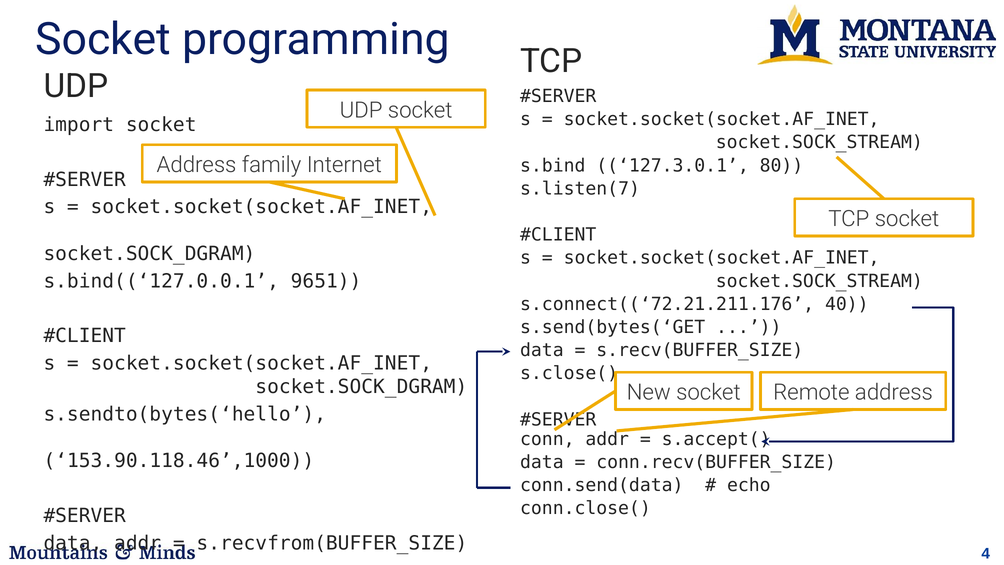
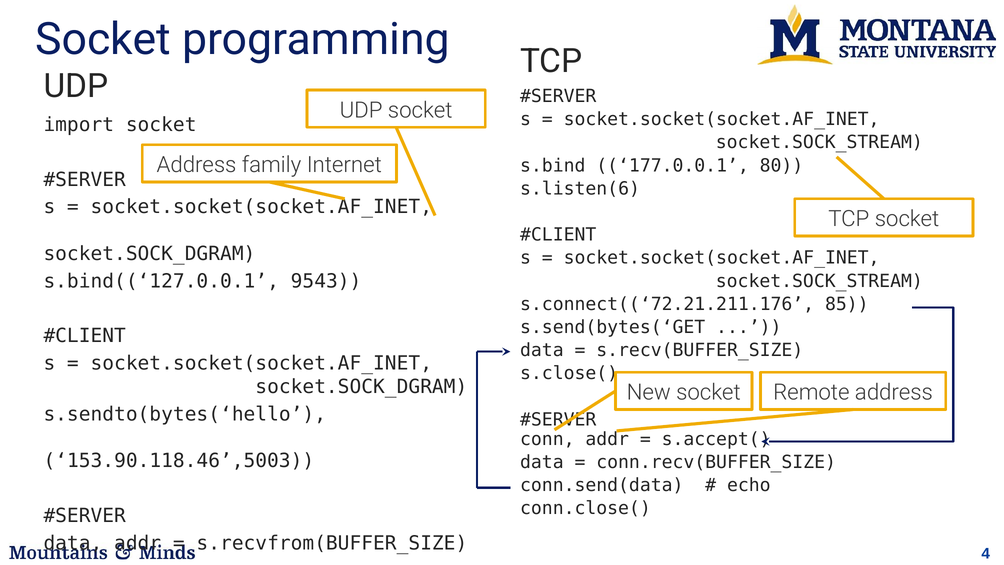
127.3.0.1: 127.3.0.1 -> 177.0.0.1
s.listen(7: s.listen(7 -> s.listen(6
9651: 9651 -> 9543
40: 40 -> 85
153.90.118.46’,1000: 153.90.118.46’,1000 -> 153.90.118.46’,5003
